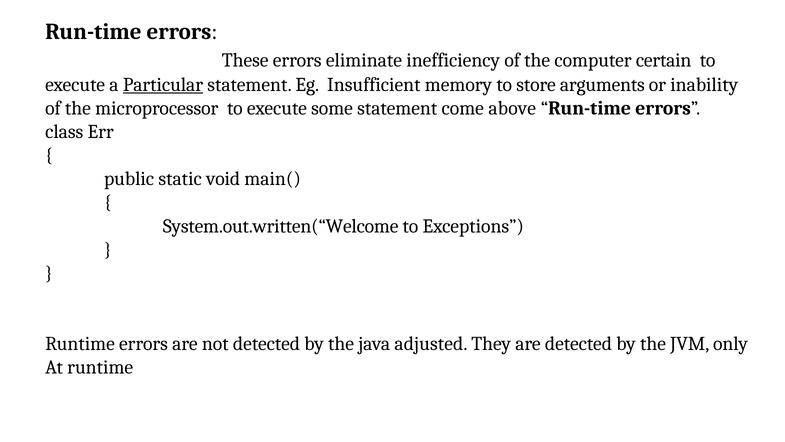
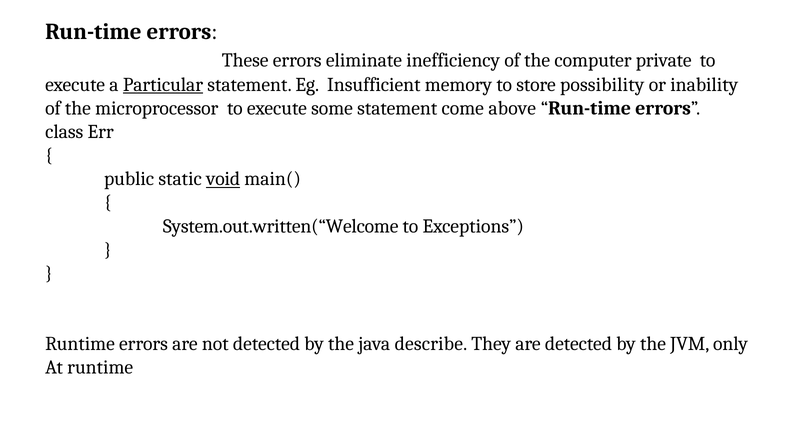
certain: certain -> private
arguments: arguments -> possibility
void underline: none -> present
adjusted: adjusted -> describe
